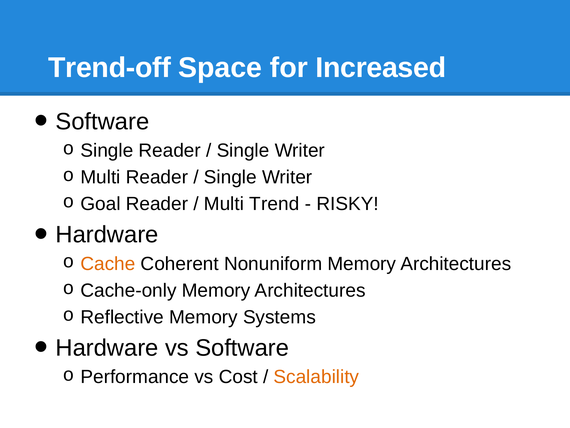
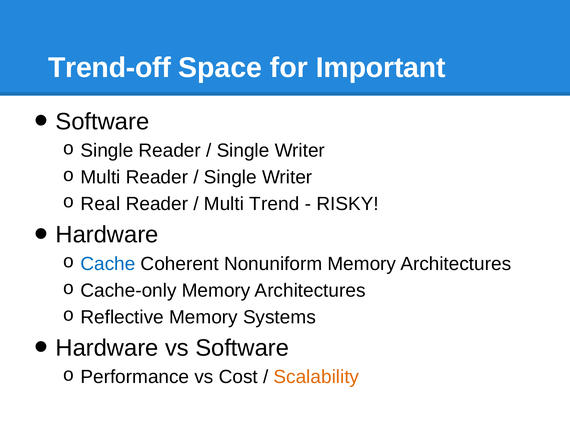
Increased: Increased -> Important
Goal: Goal -> Real
Cache colour: orange -> blue
